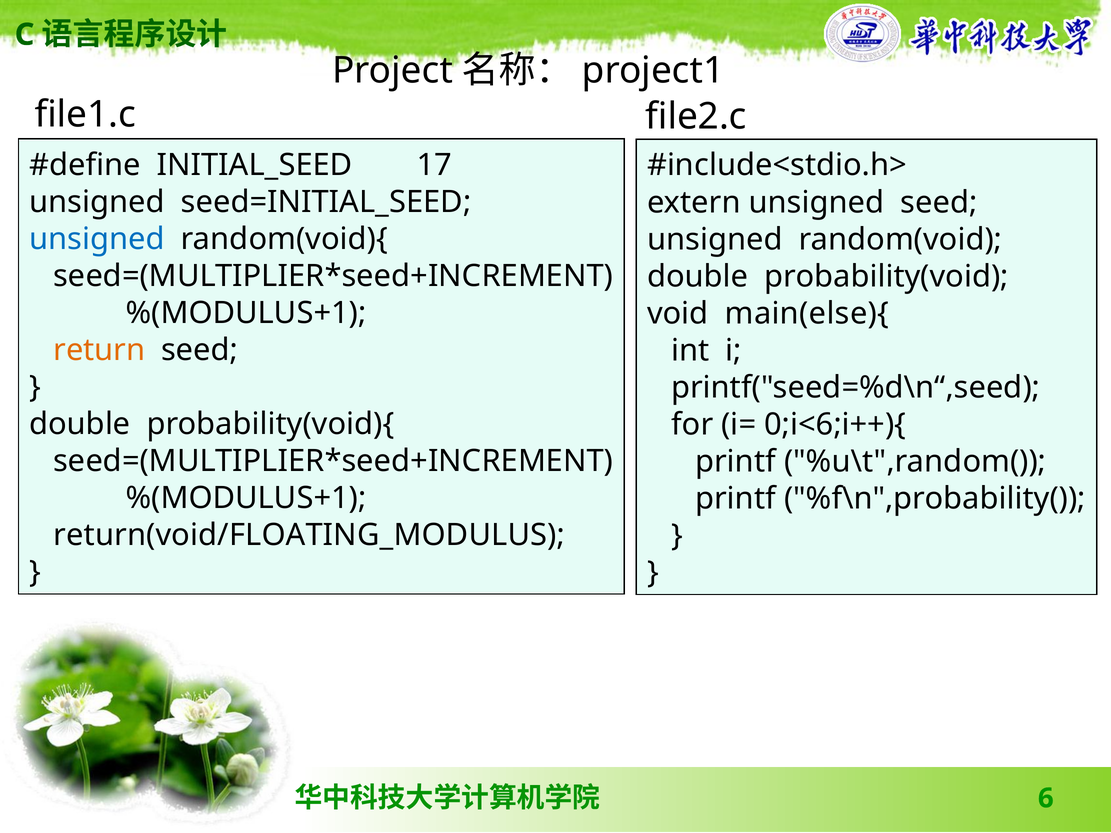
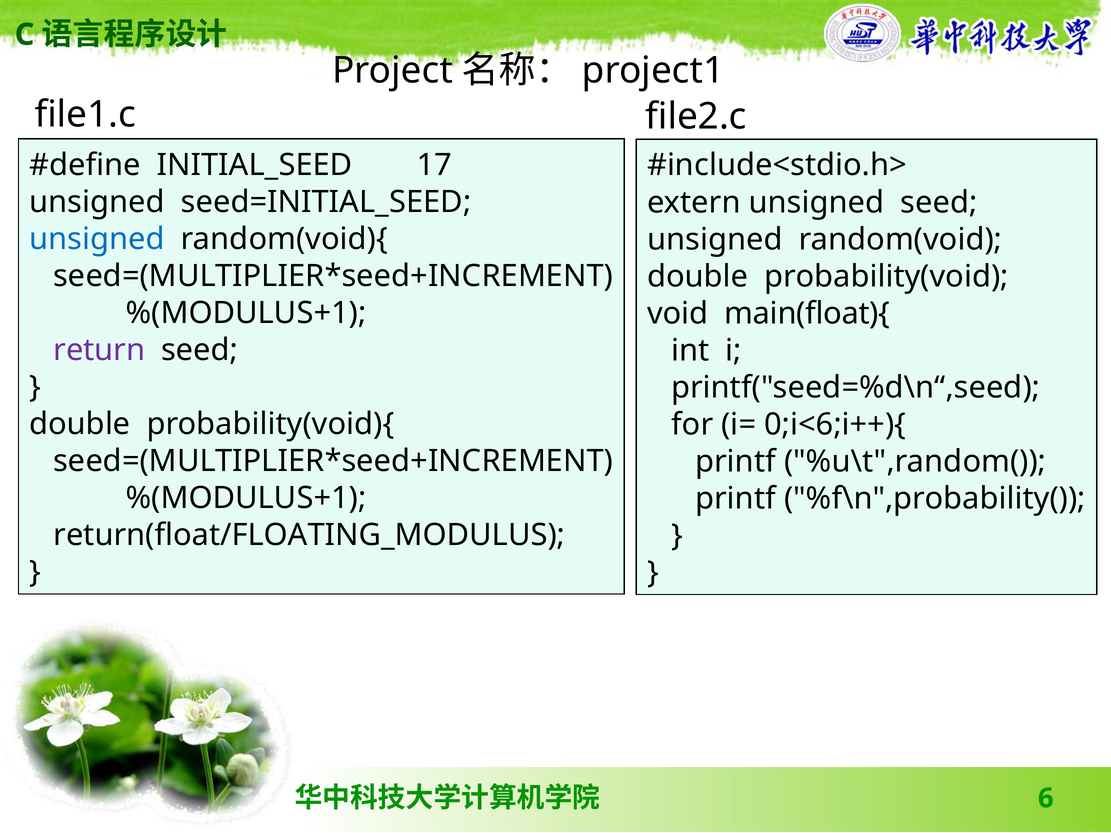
main(else){: main(else){ -> main(float){
return colour: orange -> purple
return(void/FLOATING_MODULUS: return(void/FLOATING_MODULUS -> return(float/FLOATING_MODULUS
